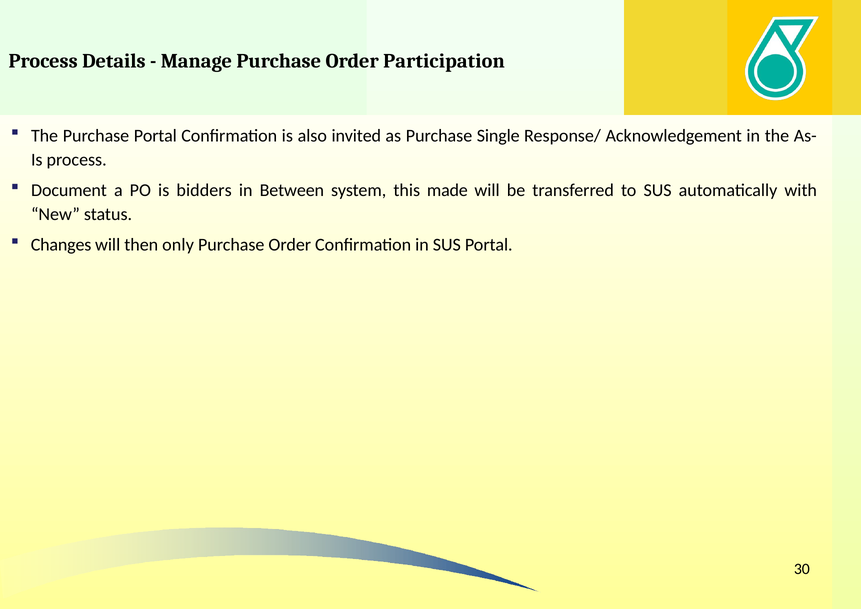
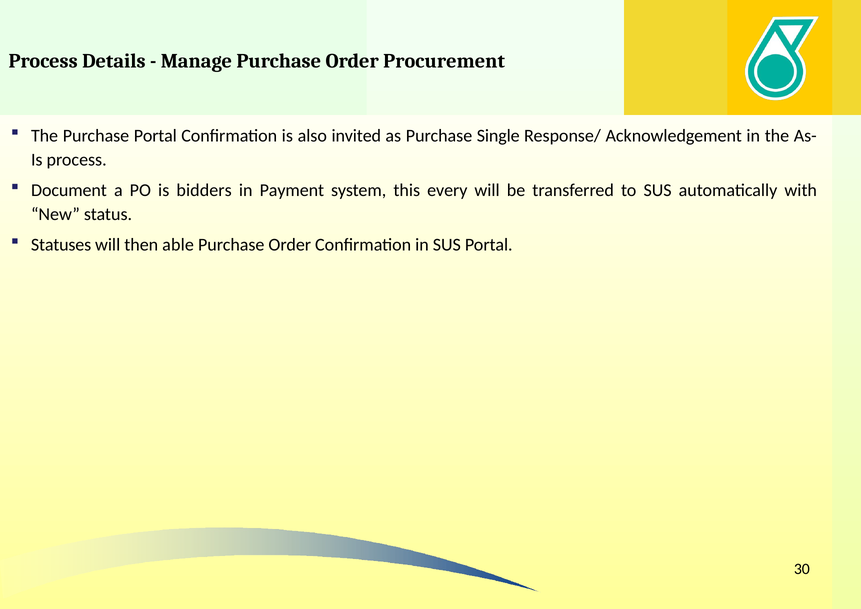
Participation: Participation -> Procurement
Between: Between -> Payment
made: made -> every
Changes: Changes -> Statuses
only: only -> able
